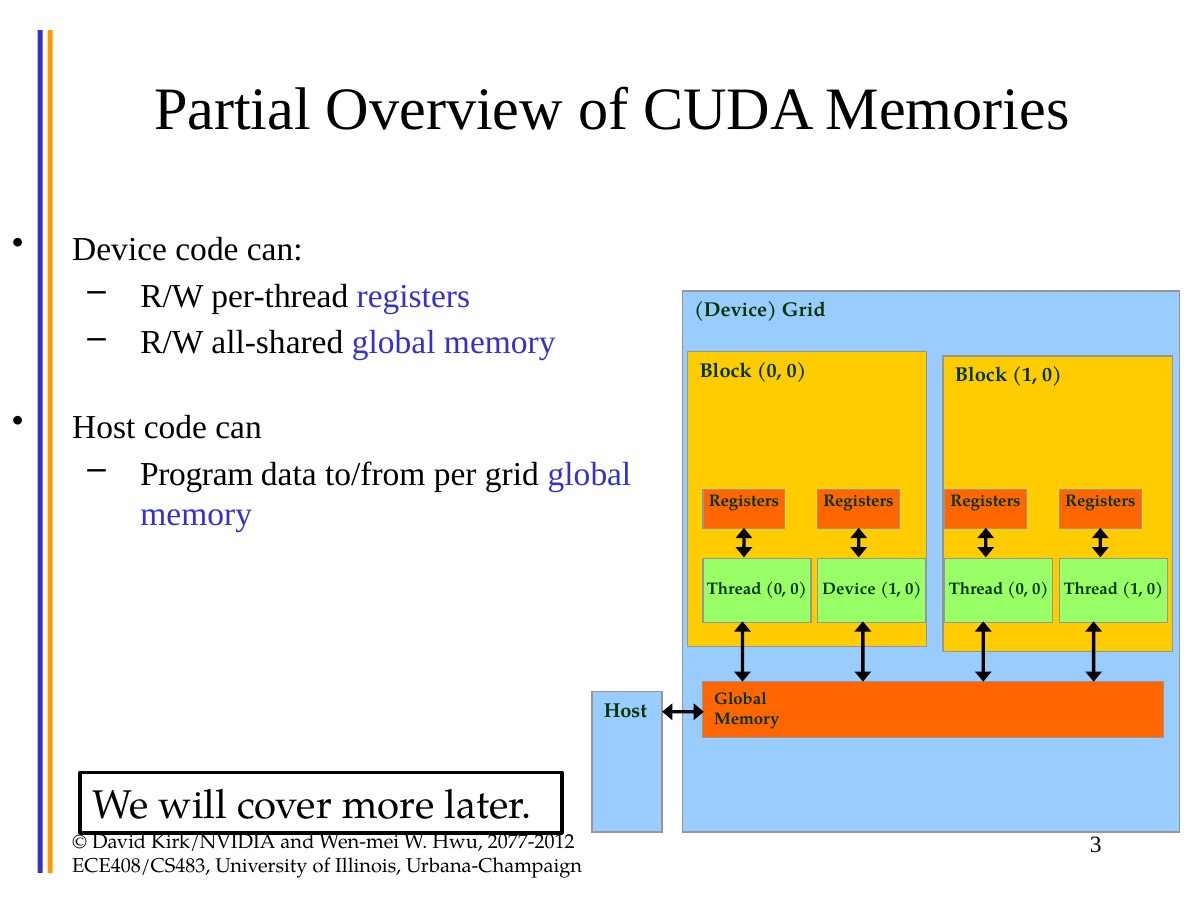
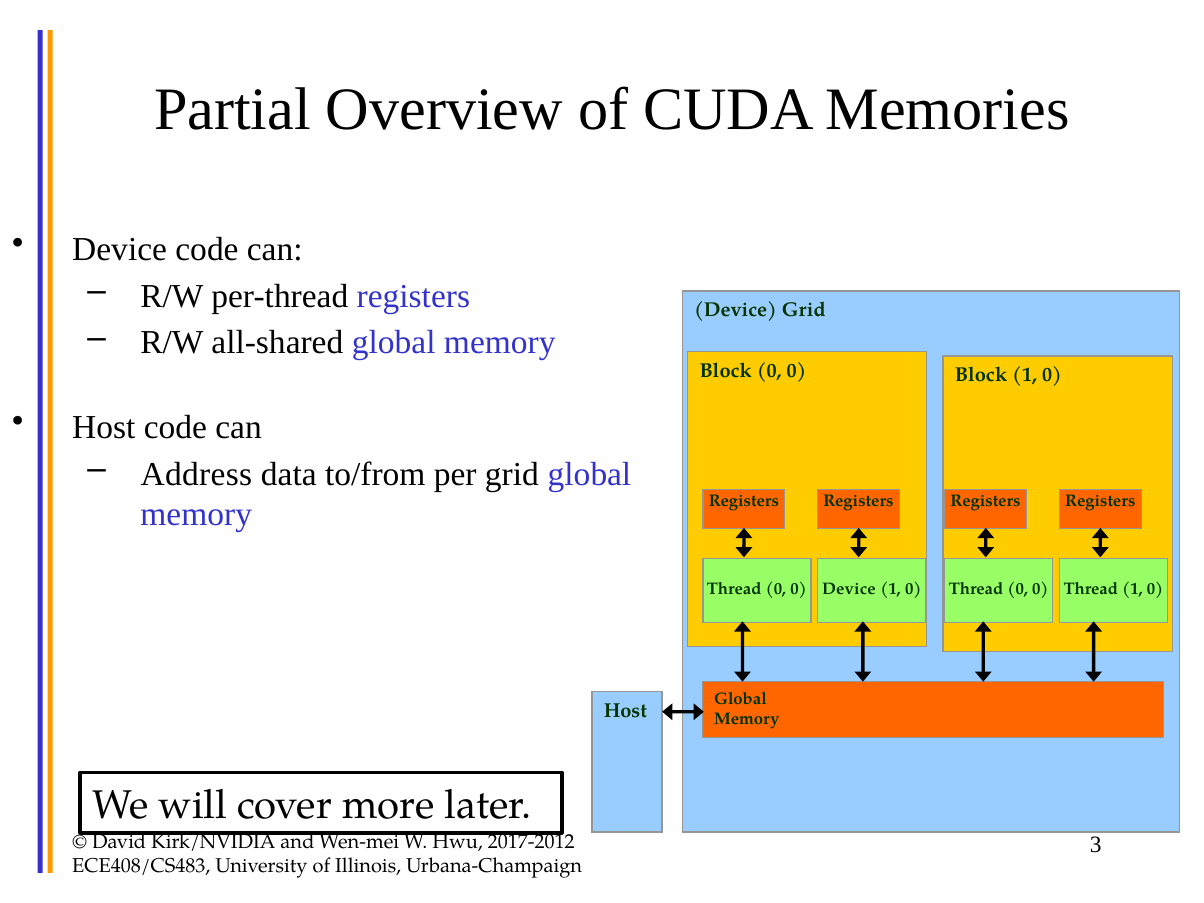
Program: Program -> Address
2077-2012: 2077-2012 -> 2017-2012
